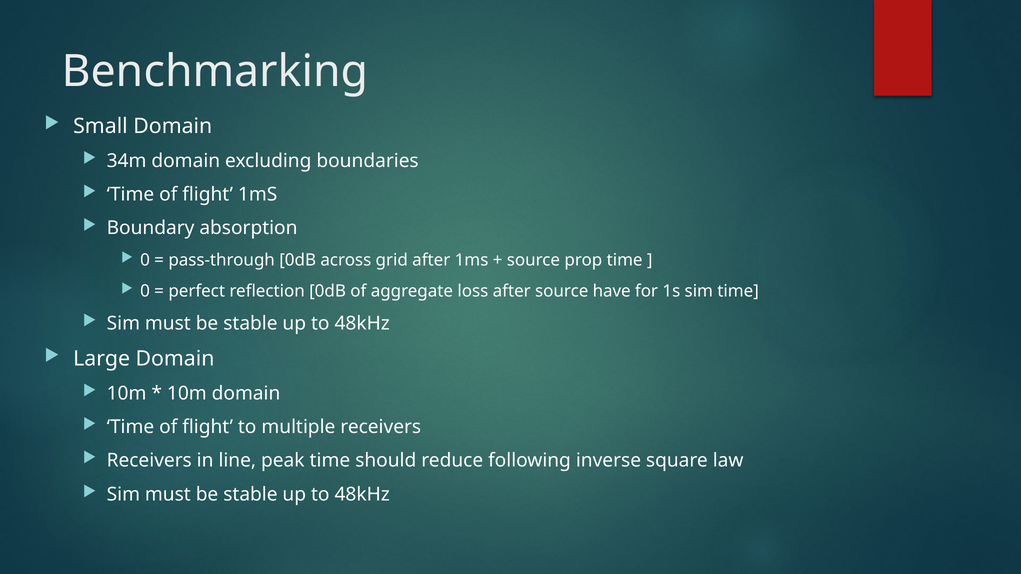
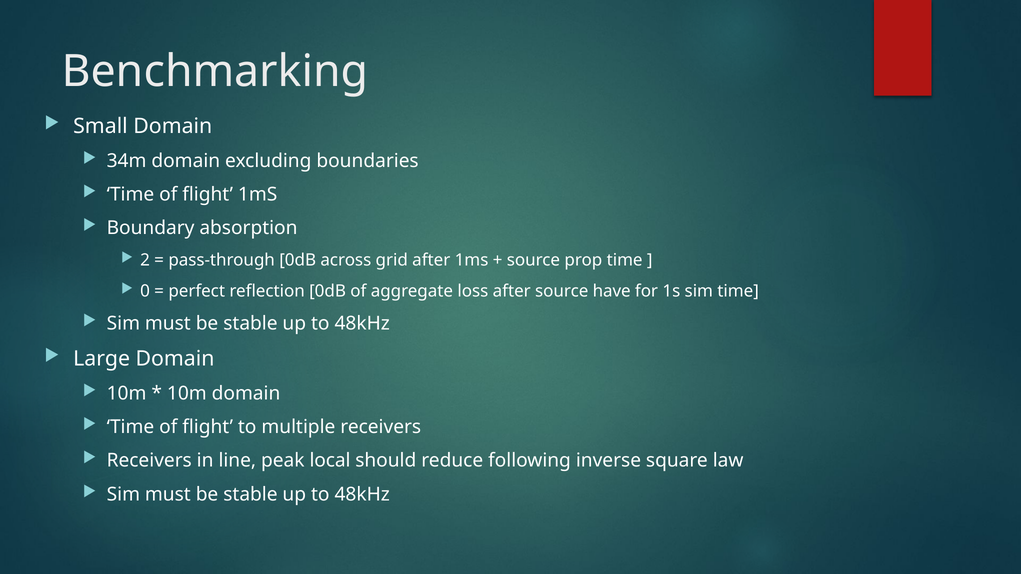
0 at (145, 260): 0 -> 2
peak time: time -> local
